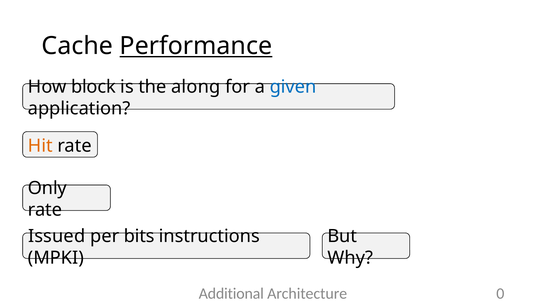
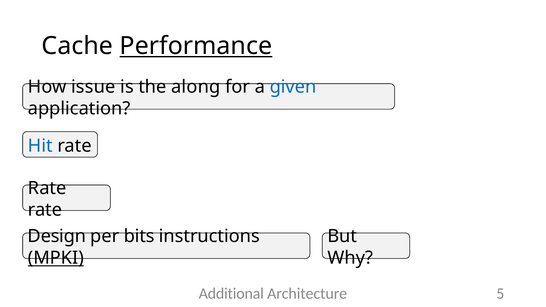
block: block -> issue
Hit colour: orange -> blue
Only at (47, 188): Only -> Rate
Issued: Issued -> Design
MPKI underline: none -> present
0: 0 -> 5
